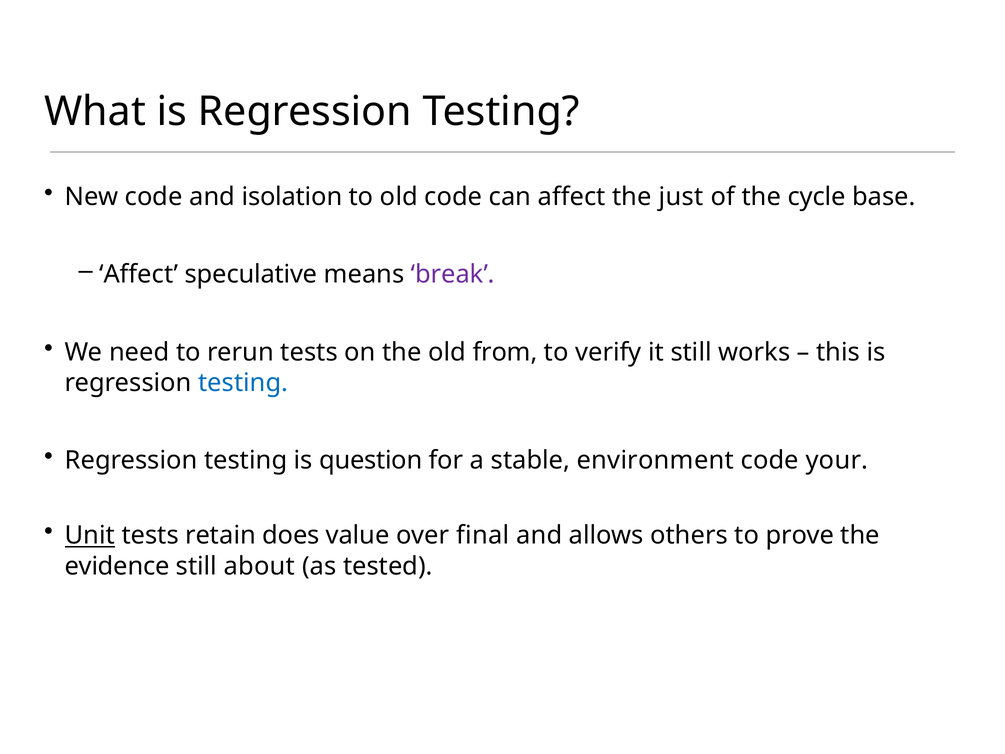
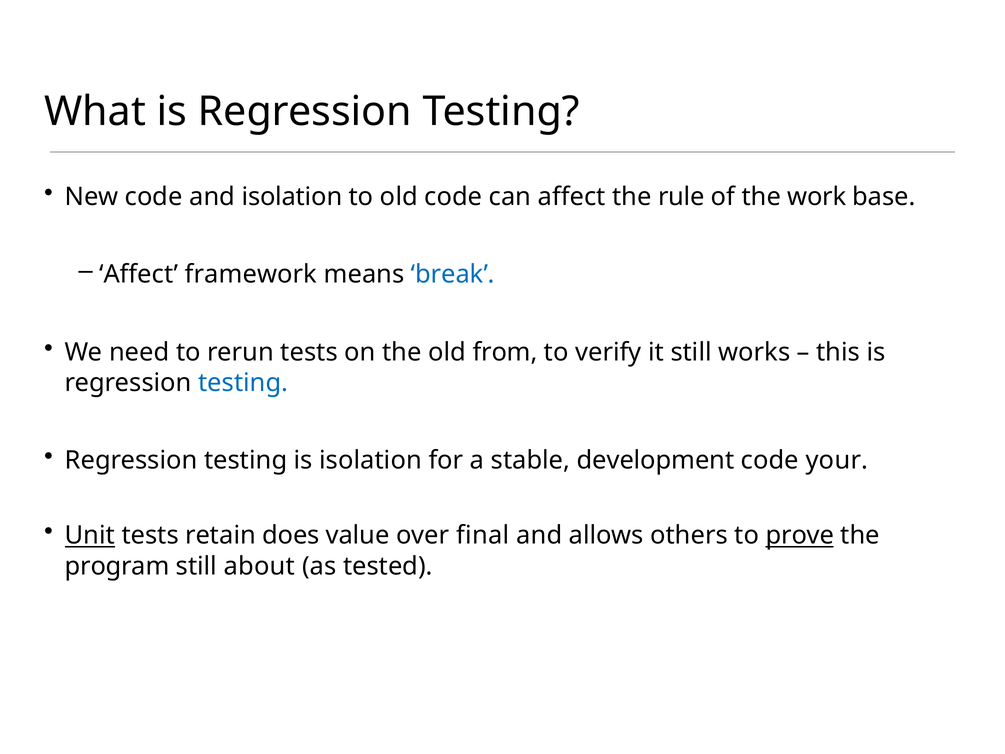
just: just -> rule
cycle: cycle -> work
speculative: speculative -> framework
break colour: purple -> blue
is question: question -> isolation
environment: environment -> development
prove underline: none -> present
evidence: evidence -> program
